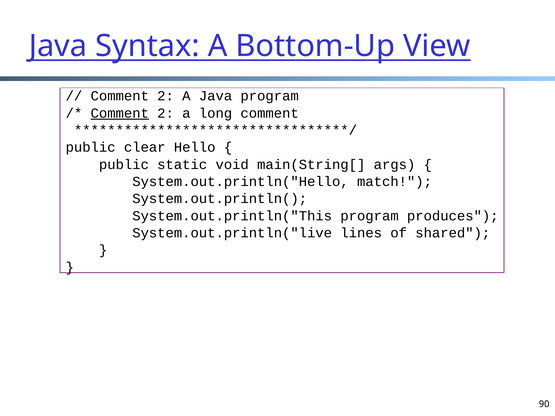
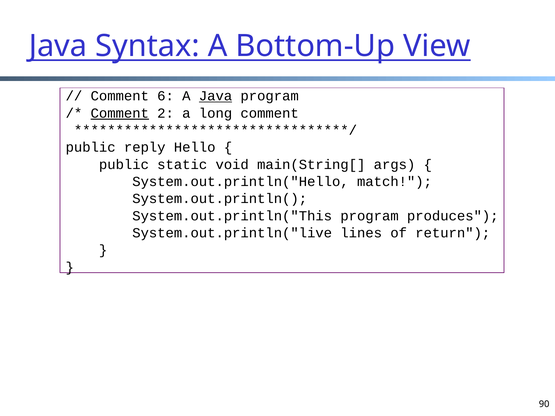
2 at (166, 96): 2 -> 6
Java at (216, 96) underline: none -> present
clear: clear -> reply
shared: shared -> return
